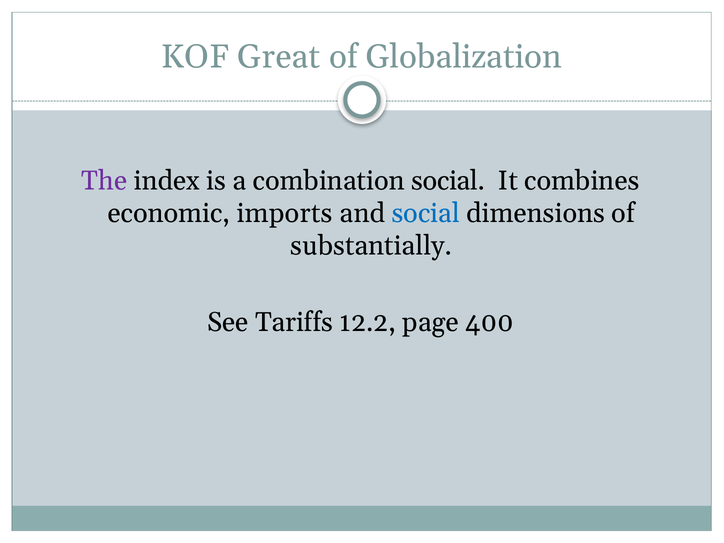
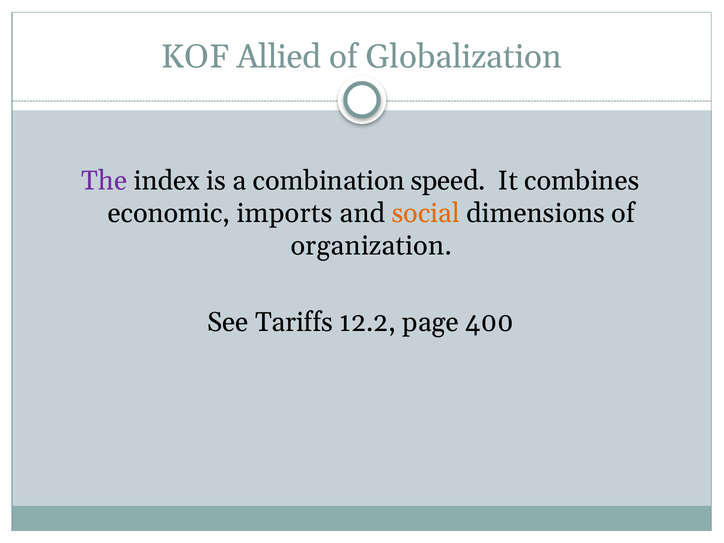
Great: Great -> Allied
combination social: social -> speed
social at (426, 213) colour: blue -> orange
substantially: substantially -> organization
